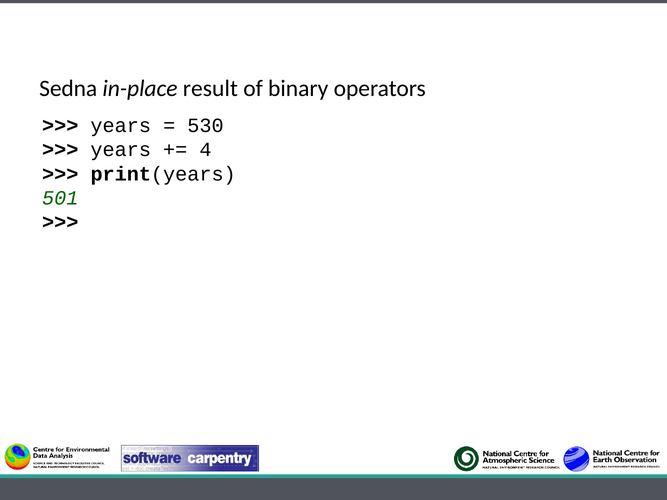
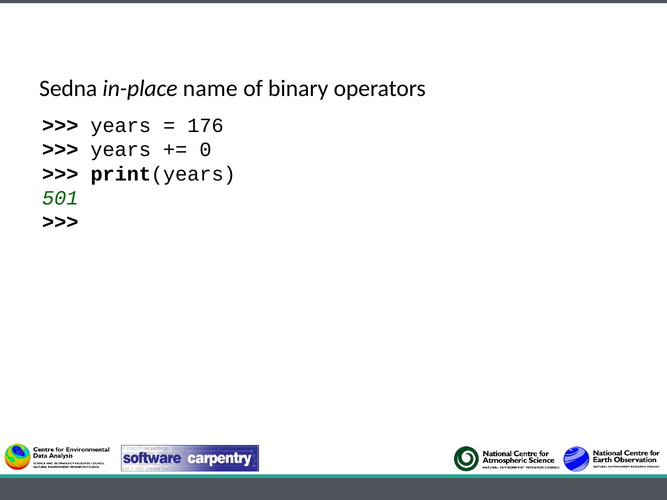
result: result -> name
530: 530 -> 176
4: 4 -> 0
